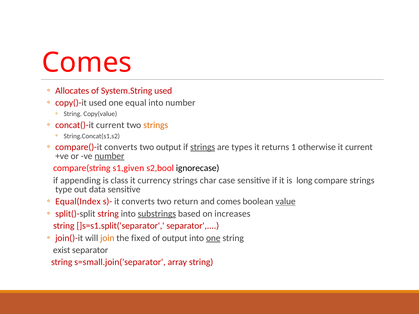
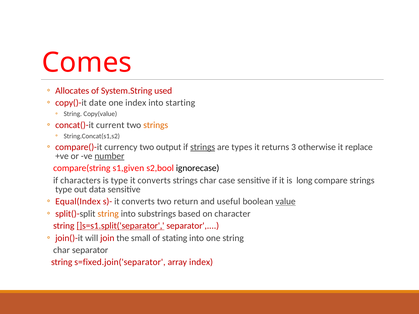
copy()-it used: used -> date
one equal: equal -> index
into number: number -> starting
compare()-it converts: converts -> currency
1: 1 -> 3
it current: current -> replace
appending: appending -> characters
is class: class -> type
currency at (154, 180): currency -> converts
and comes: comes -> useful
string at (108, 214) colour: red -> orange
substrings underline: present -> none
increases: increases -> character
]s=s1.split('separator underline: none -> present
join colour: orange -> red
fixed: fixed -> small
of output: output -> stating
one at (213, 238) underline: present -> none
exist at (62, 250): exist -> char
s=small.join('separator: s=small.join('separator -> s=fixed.join('separator
array string: string -> index
